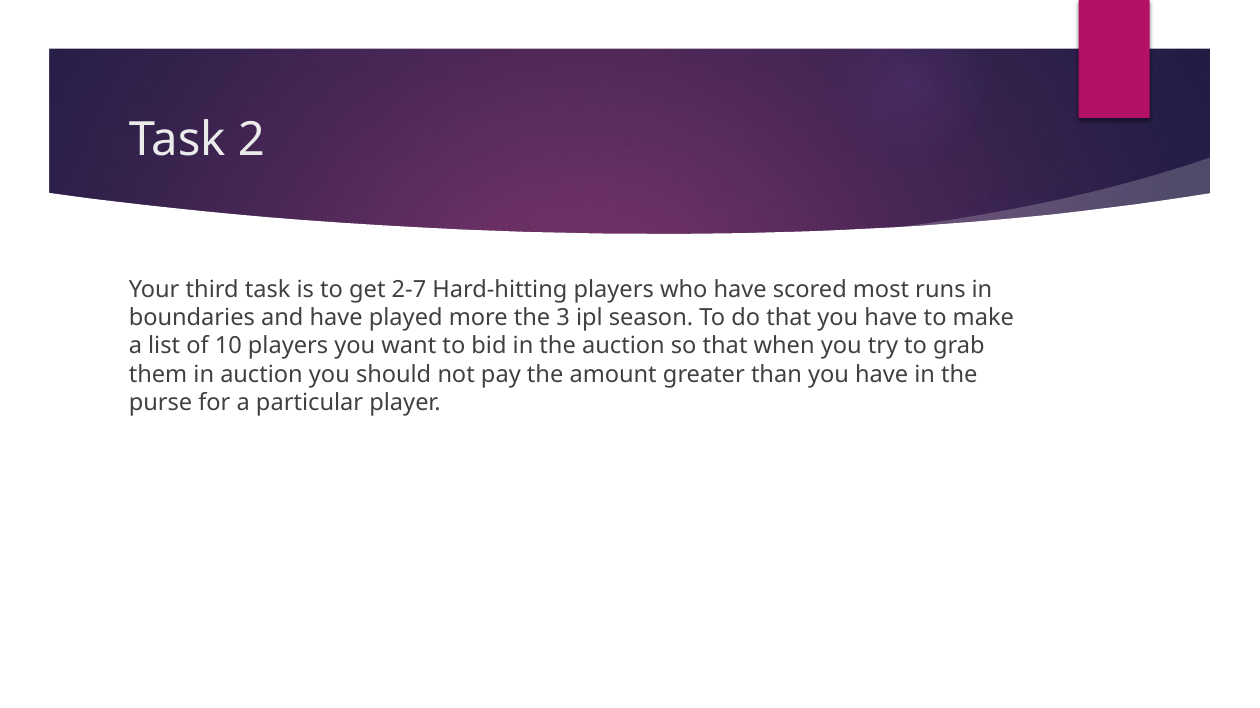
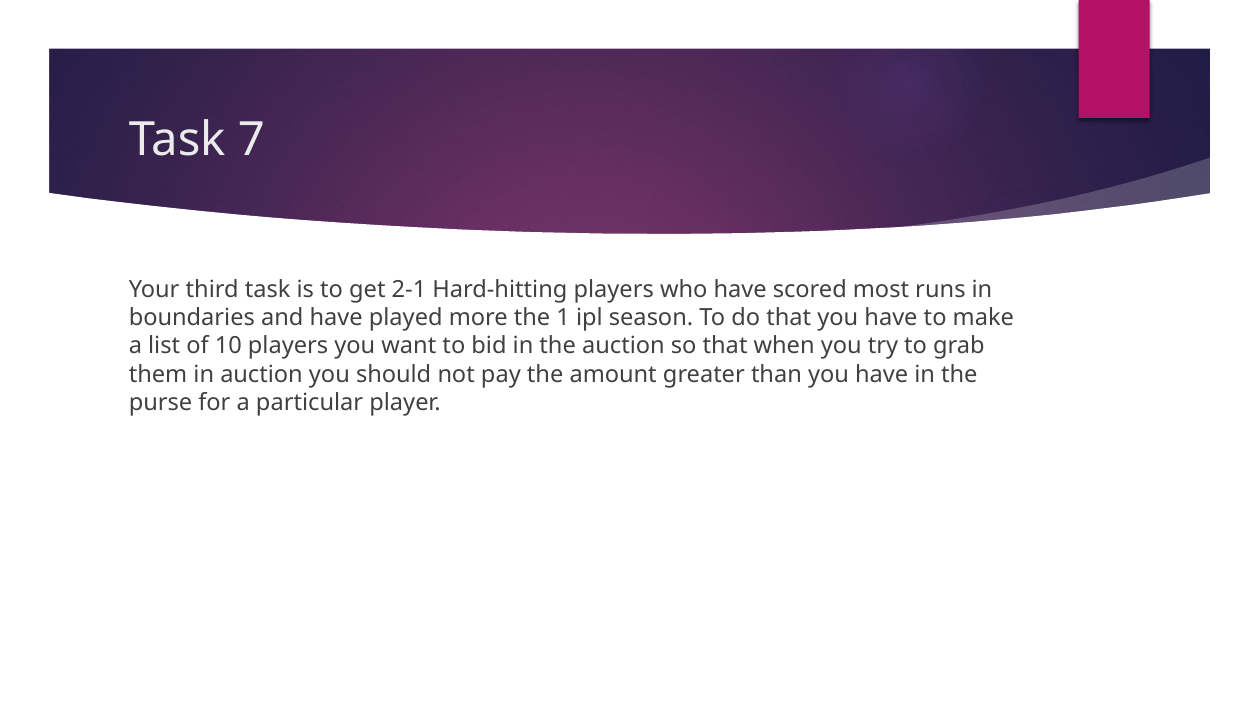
2: 2 -> 7
2-7: 2-7 -> 2-1
3: 3 -> 1
